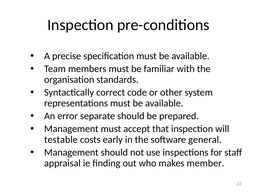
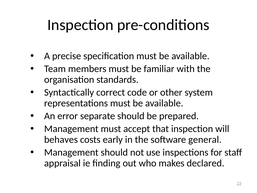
testable: testable -> behaves
member: member -> declared
